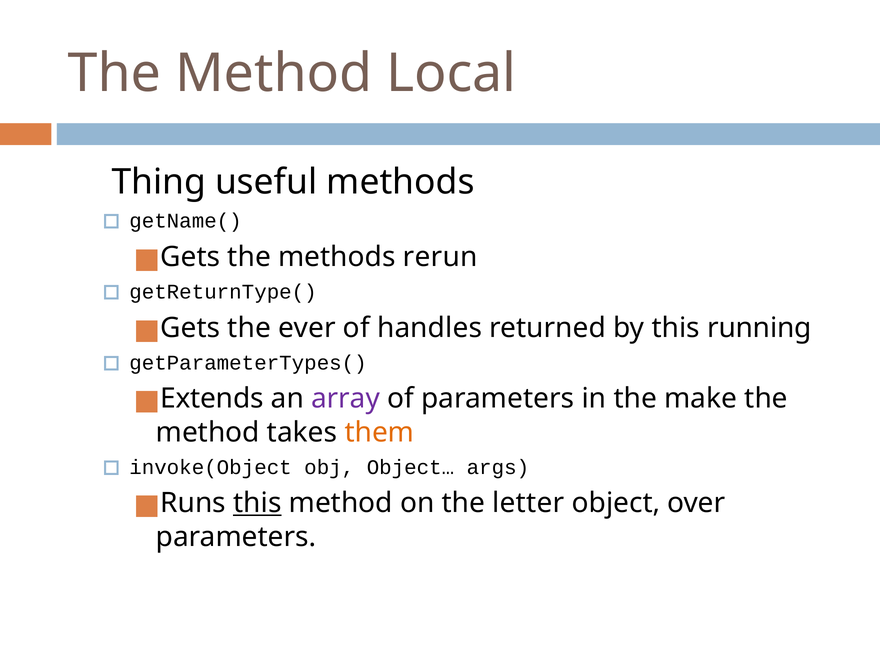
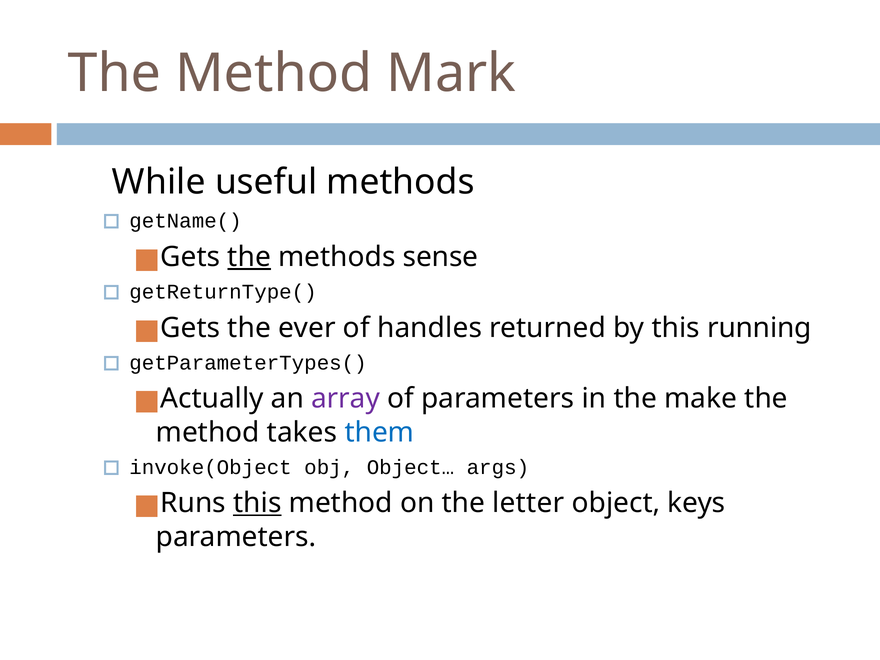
Local: Local -> Mark
Thing: Thing -> While
the at (249, 257) underline: none -> present
rerun: rerun -> sense
Extends: Extends -> Actually
them colour: orange -> blue
over: over -> keys
